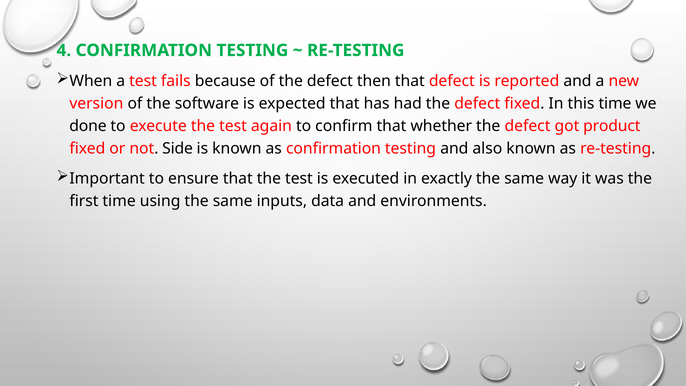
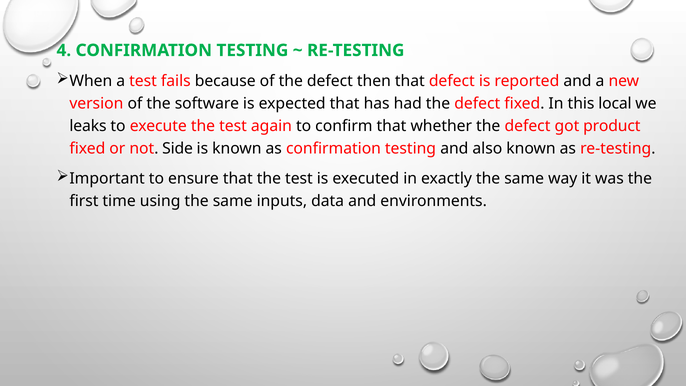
this time: time -> local
done: done -> leaks
